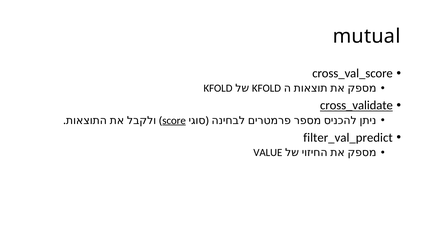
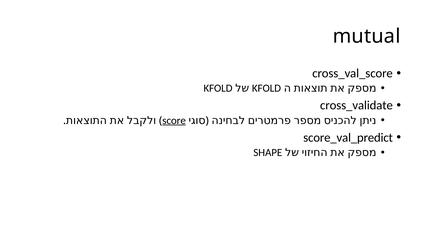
cross_validate underline: present -> none
filter_val_predict: filter_val_predict -> score_val_predict
VALUE: VALUE -> SHAPE
